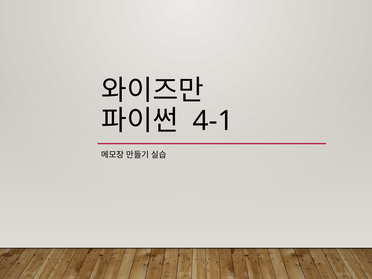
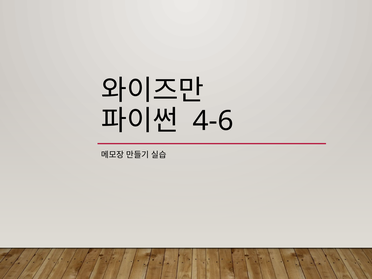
4-1: 4-1 -> 4-6
